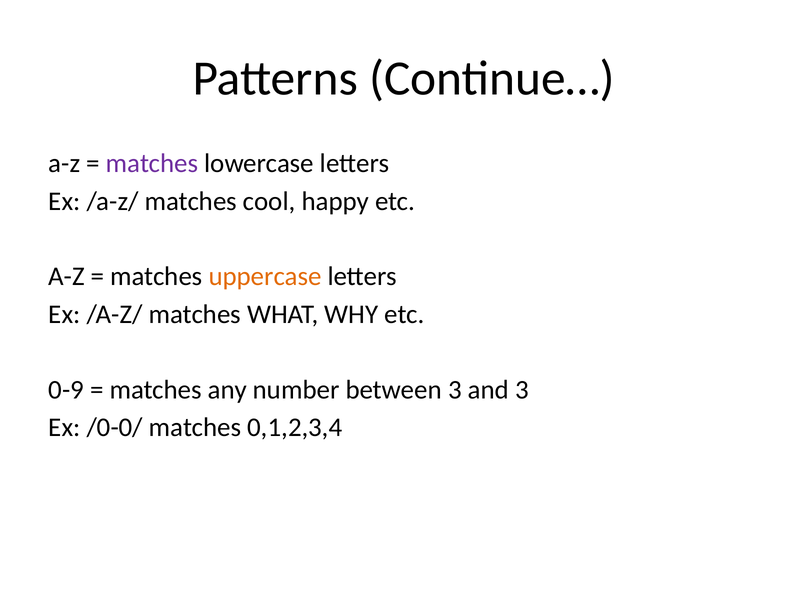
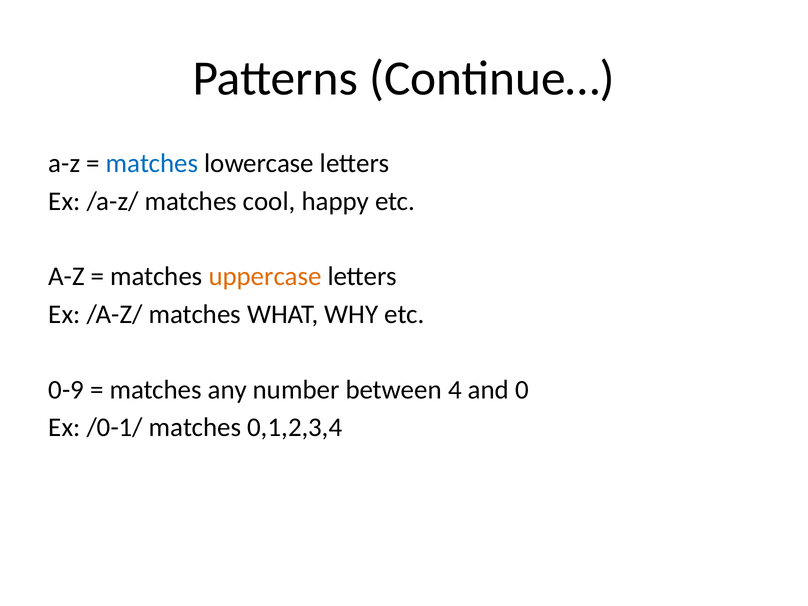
matches at (152, 163) colour: purple -> blue
between 3: 3 -> 4
and 3: 3 -> 0
/0-0/: /0-0/ -> /0-1/
